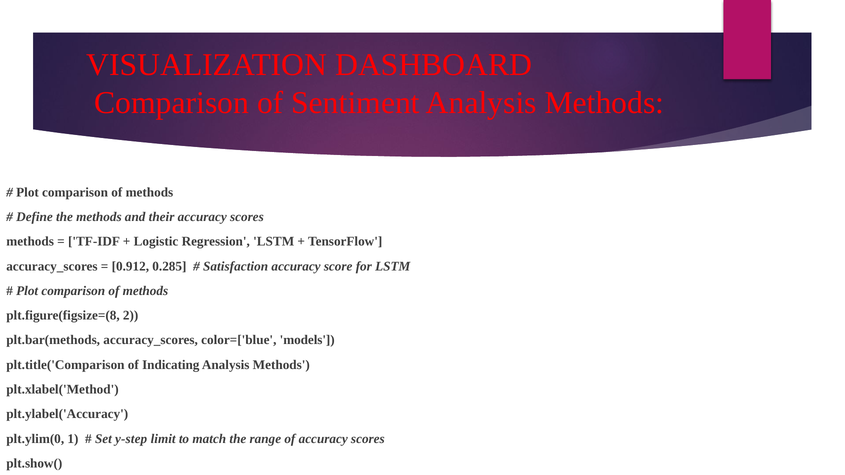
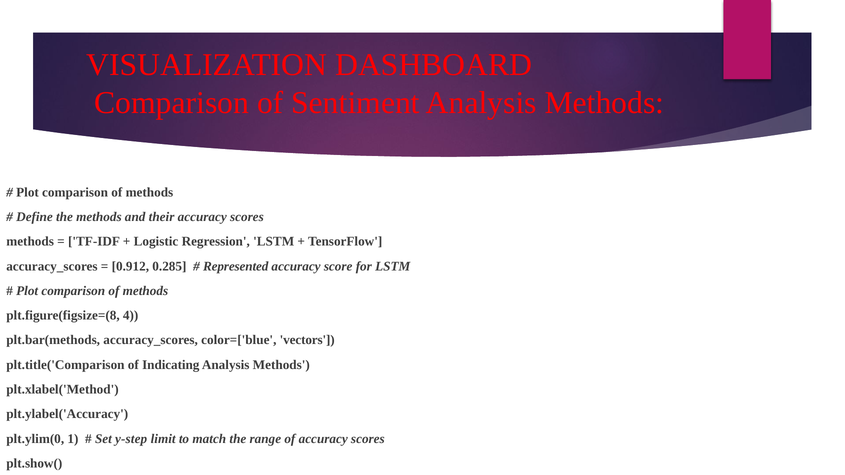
Satisfaction: Satisfaction -> Represented
2: 2 -> 4
models: models -> vectors
